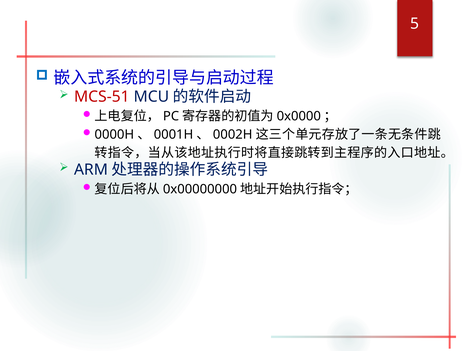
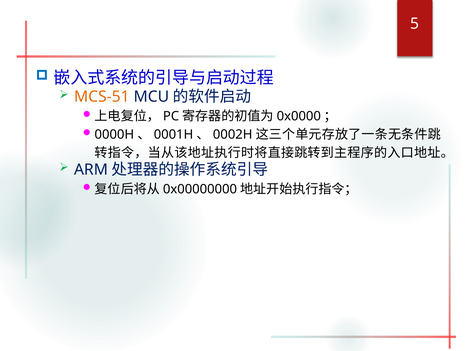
MCS-51 colour: red -> orange
